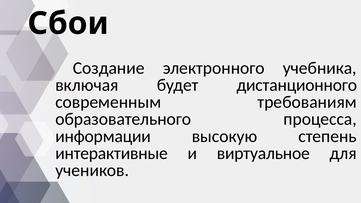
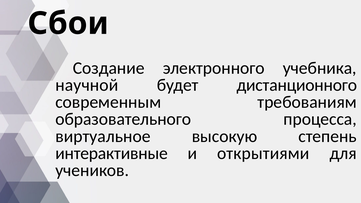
включая: включая -> научной
информации: информации -> виртуальное
виртуальное: виртуальное -> открытиями
